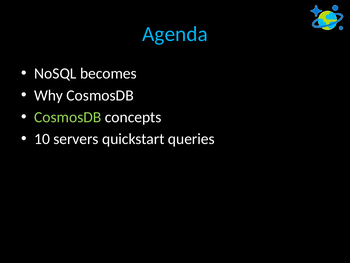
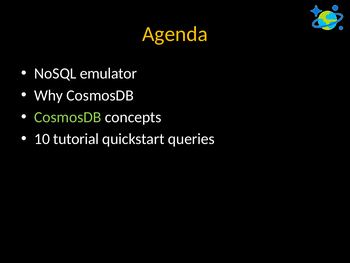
Agenda colour: light blue -> yellow
becomes: becomes -> emulator
servers: servers -> tutorial
